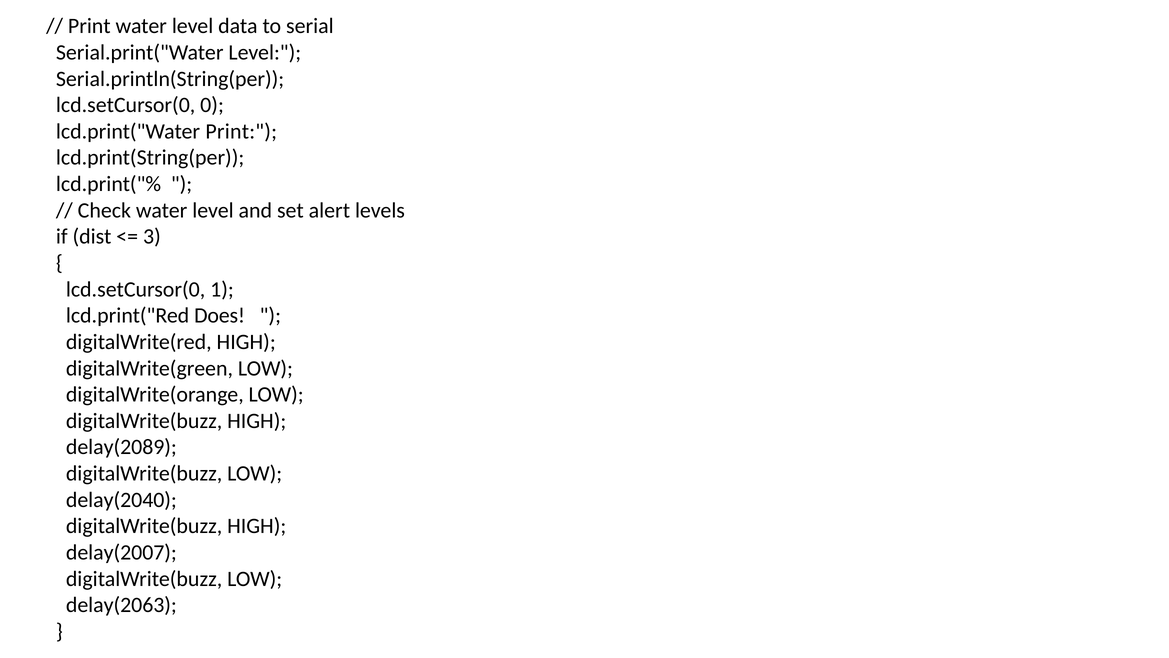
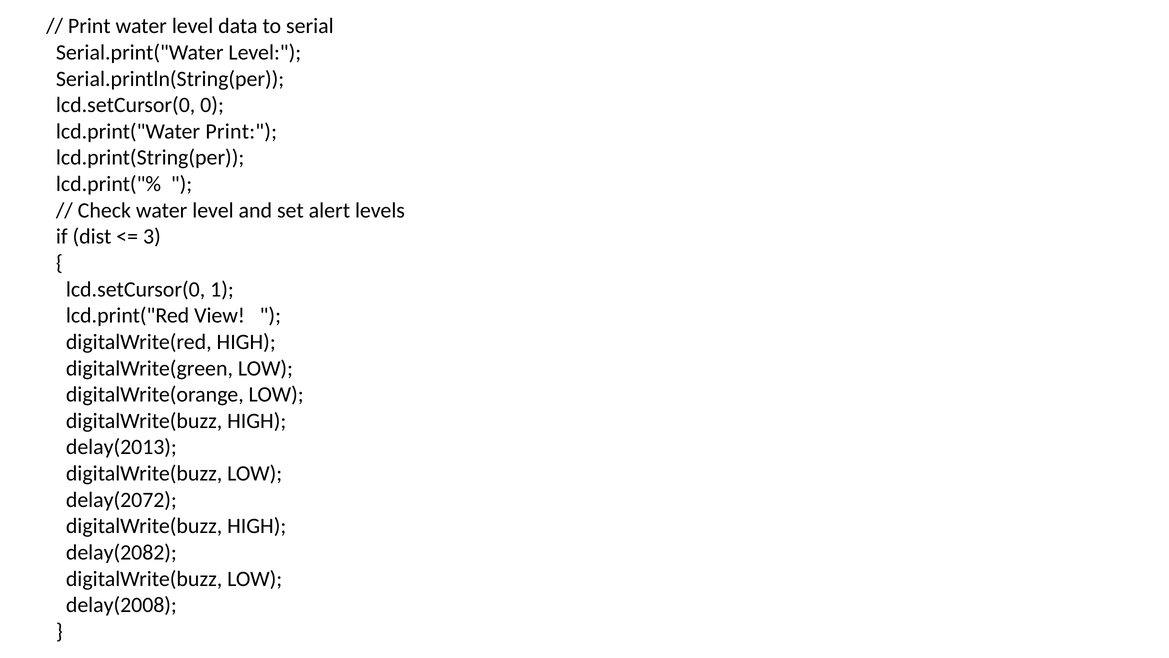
Does: Does -> View
delay(2089: delay(2089 -> delay(2013
delay(2040: delay(2040 -> delay(2072
delay(2007: delay(2007 -> delay(2082
delay(2063: delay(2063 -> delay(2008
